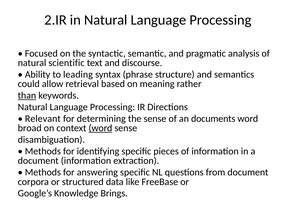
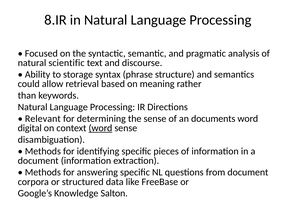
2.IR: 2.IR -> 8.IR
leading: leading -> storage
than underline: present -> none
broad: broad -> digital
Brings: Brings -> Salton
